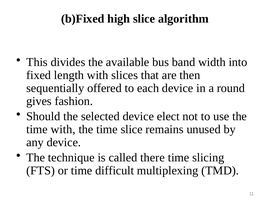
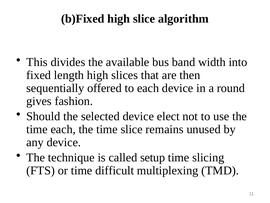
length with: with -> high
time with: with -> each
there: there -> setup
